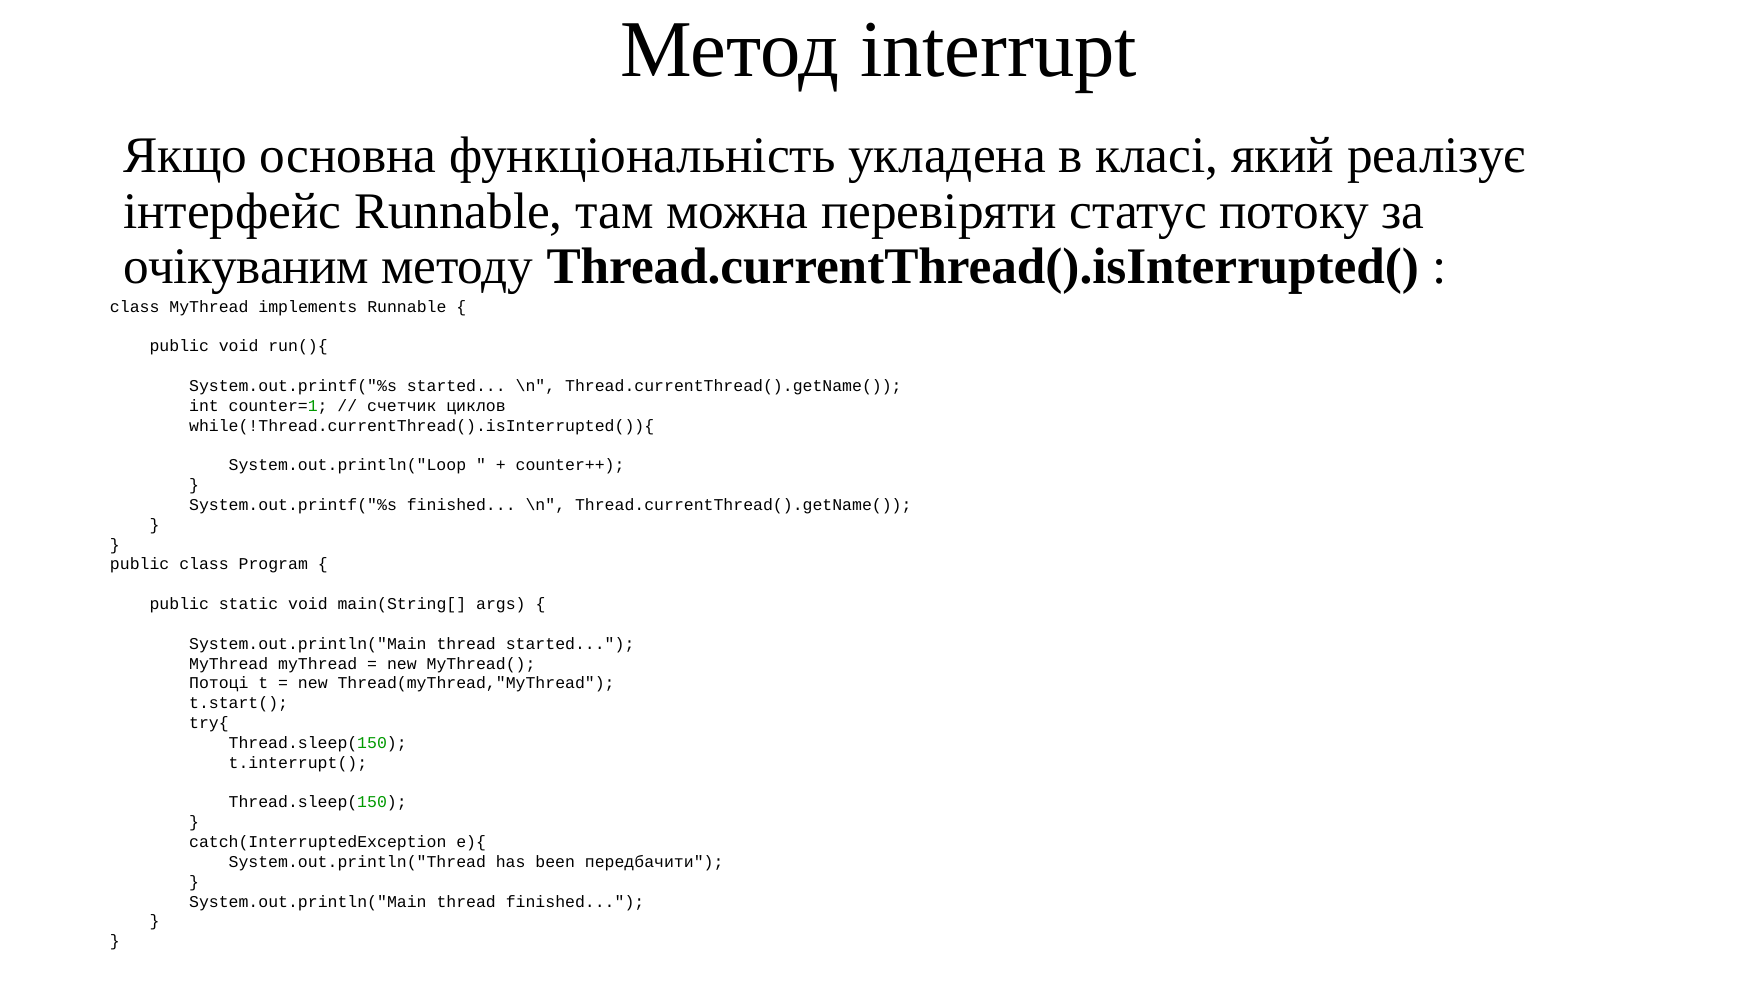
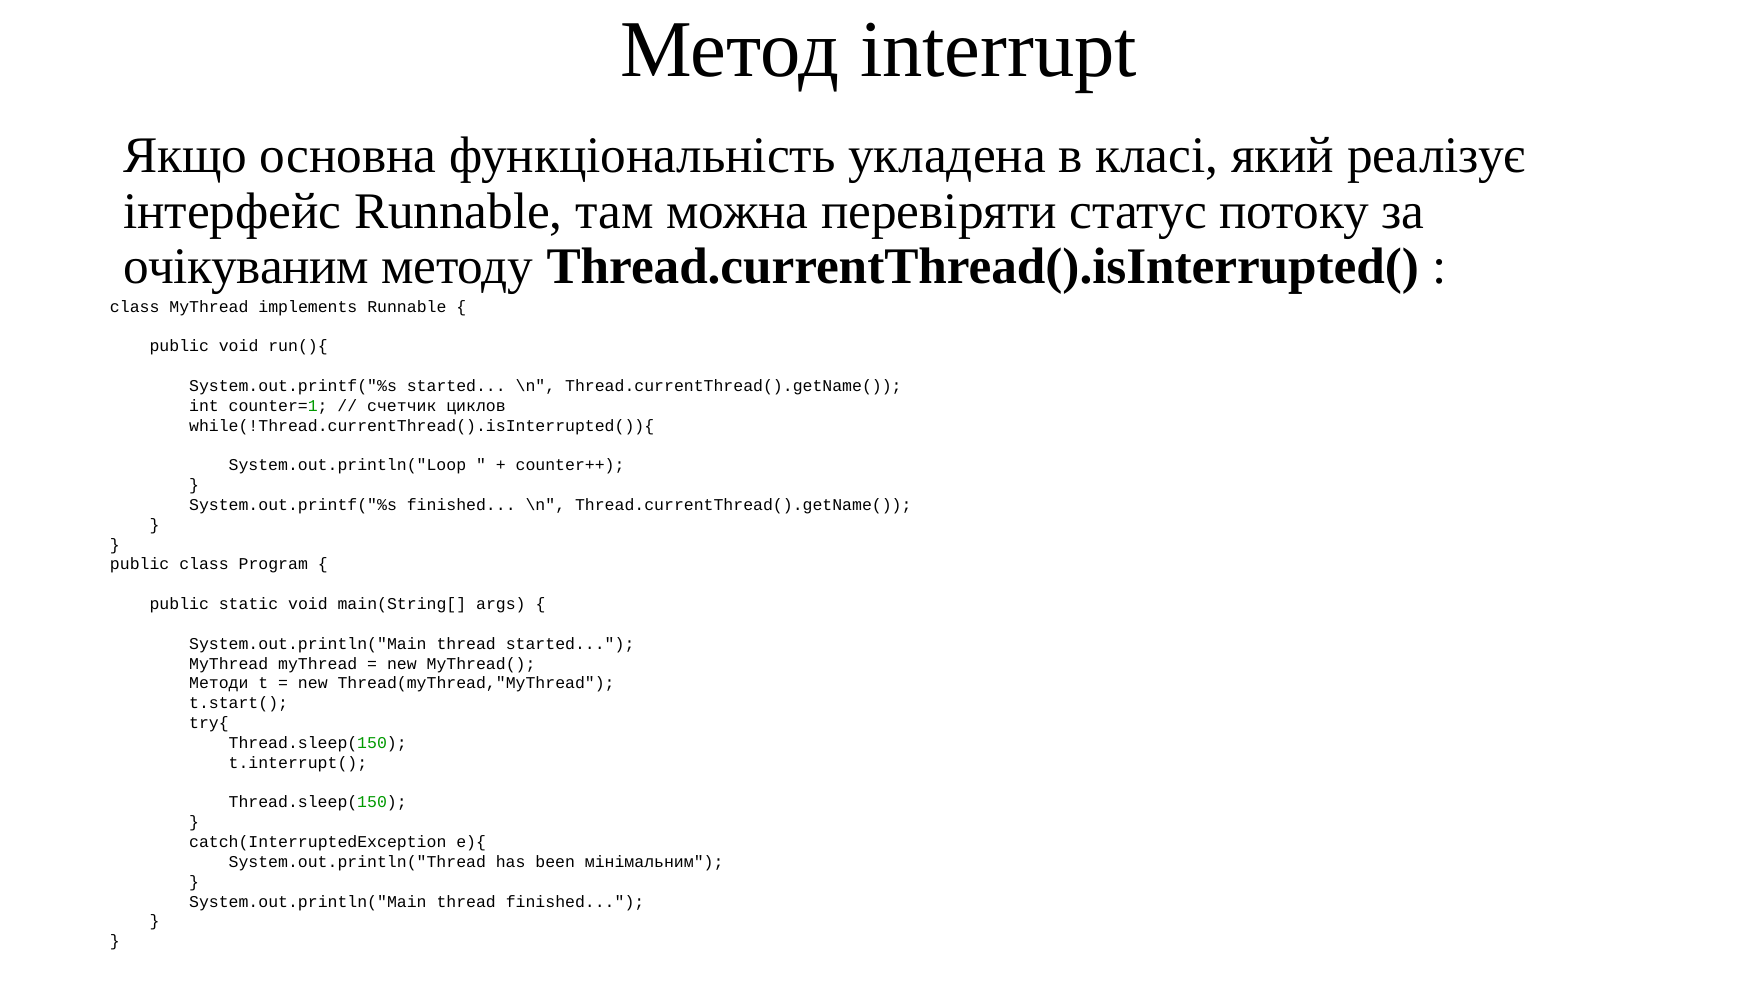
Потоці: Потоці -> Методи
передбачити: передбачити -> мінімальним
